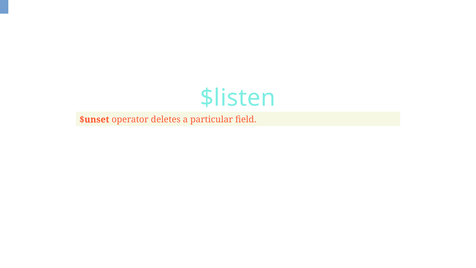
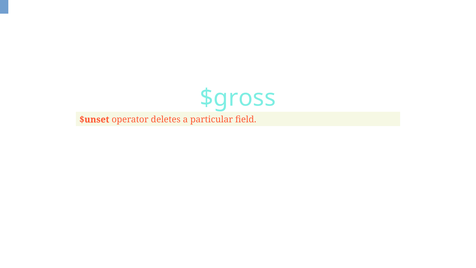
$listen: $listen -> $gross
